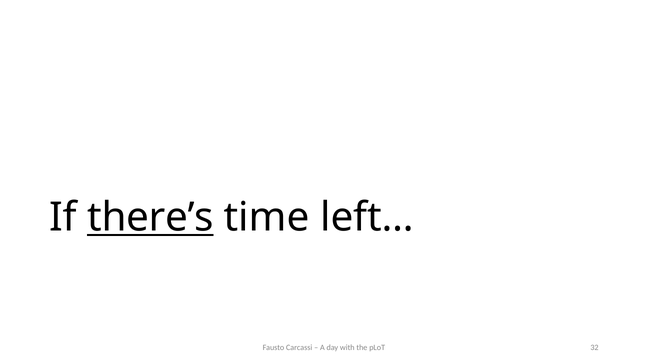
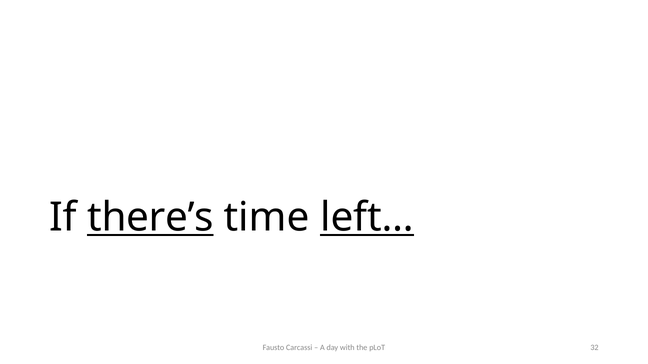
left… underline: none -> present
